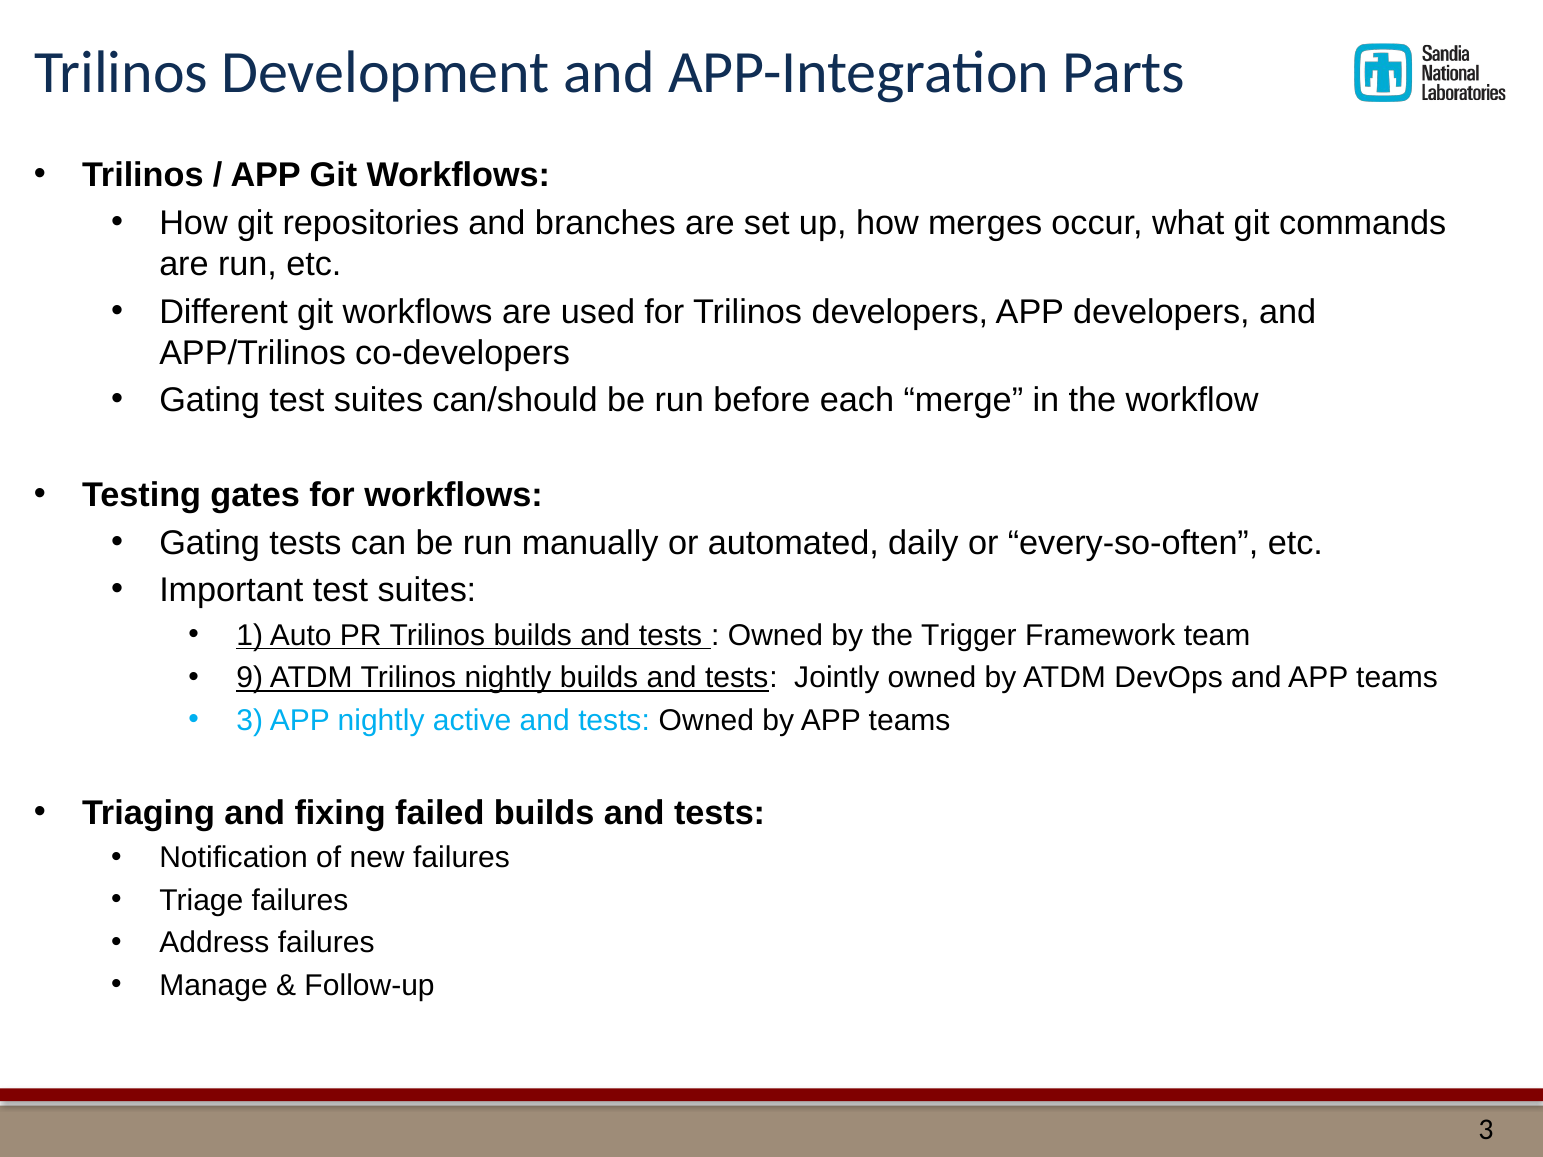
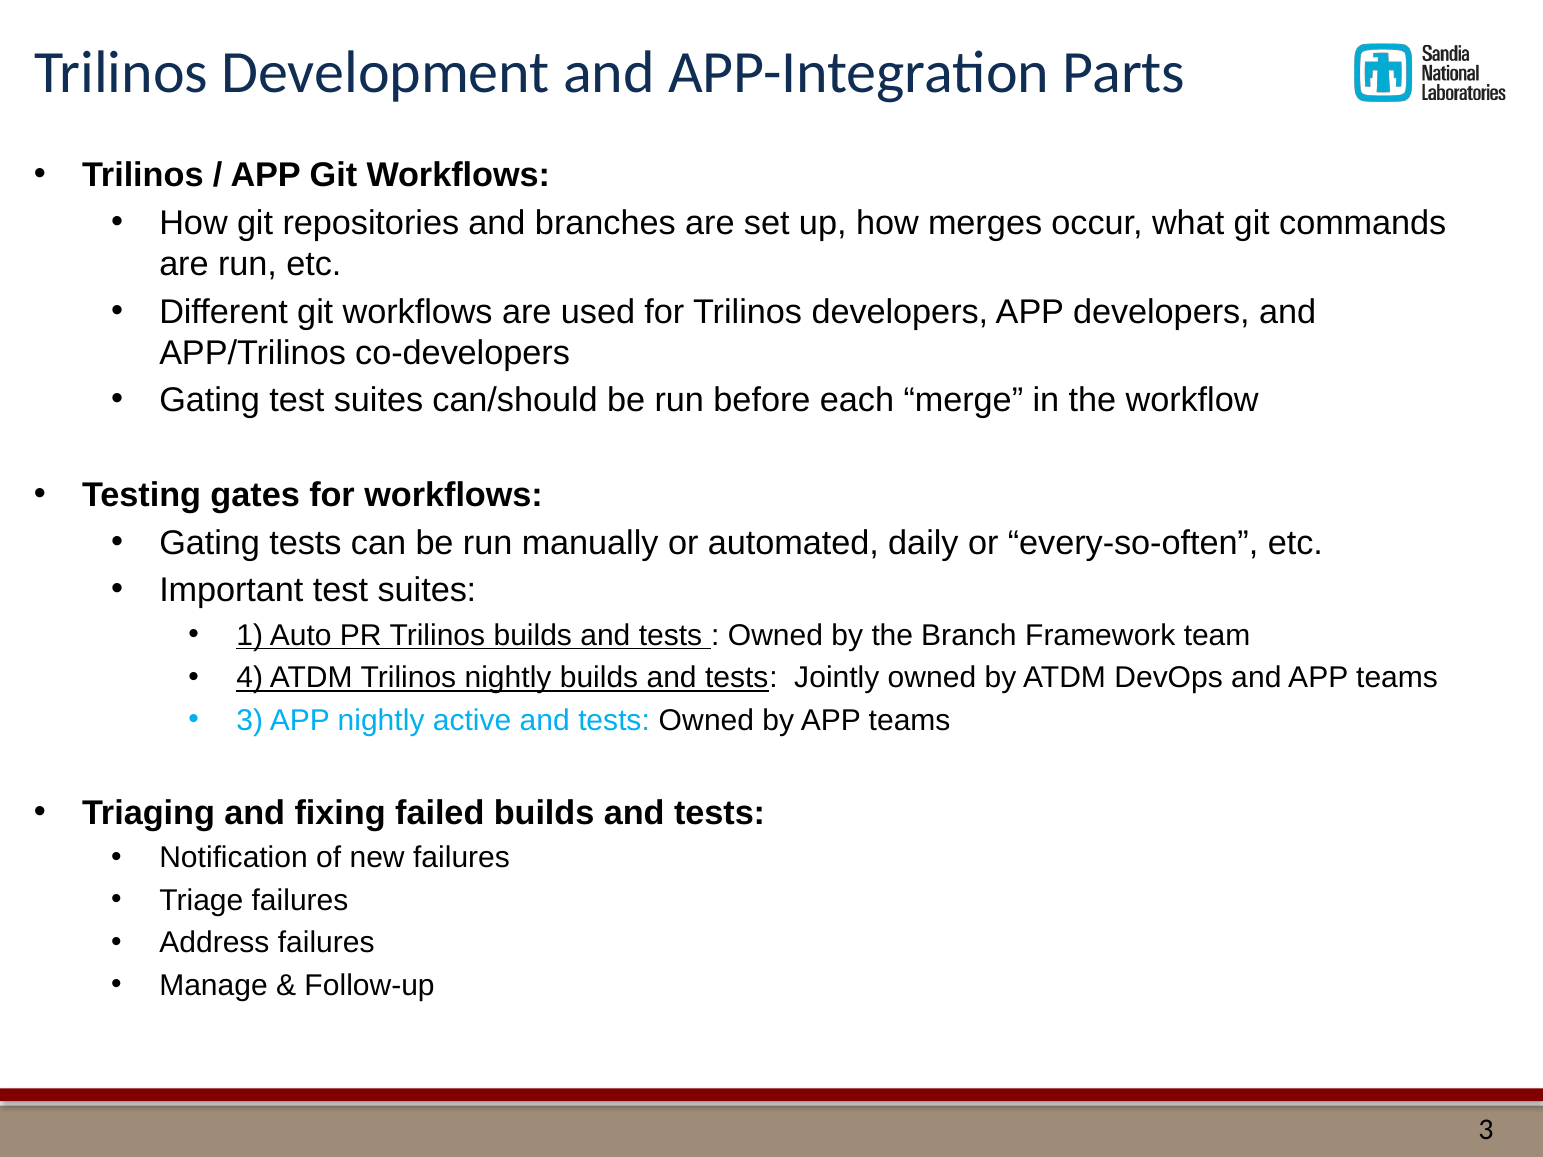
Trigger: Trigger -> Branch
9: 9 -> 4
